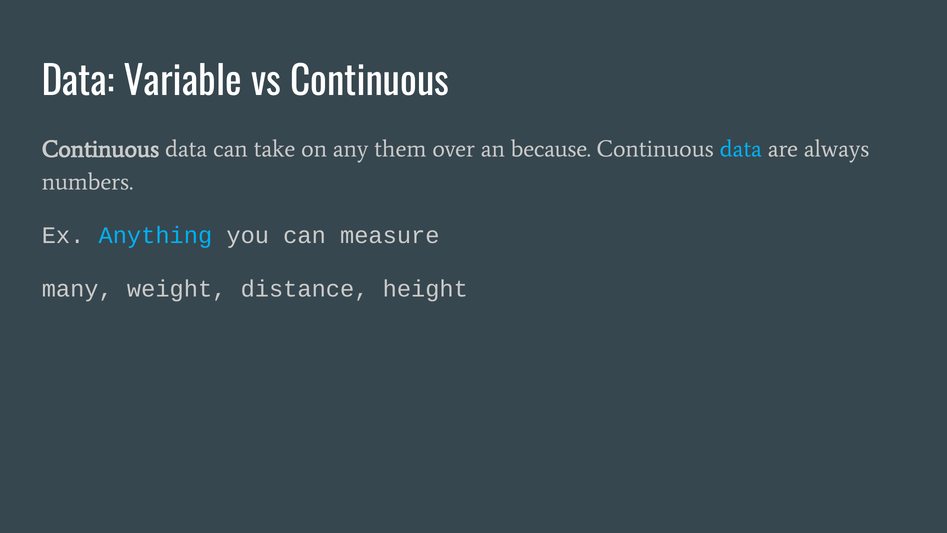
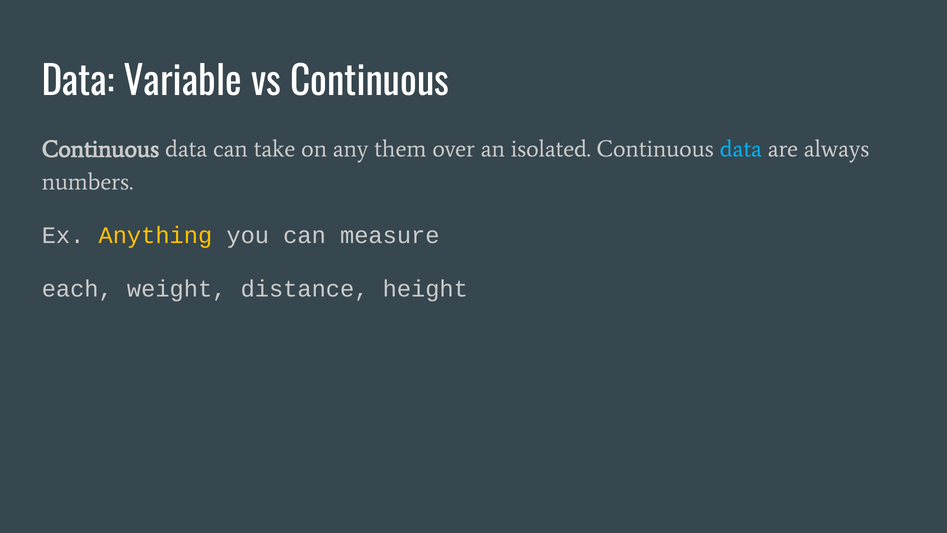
because: because -> isolated
Anything colour: light blue -> yellow
many: many -> each
